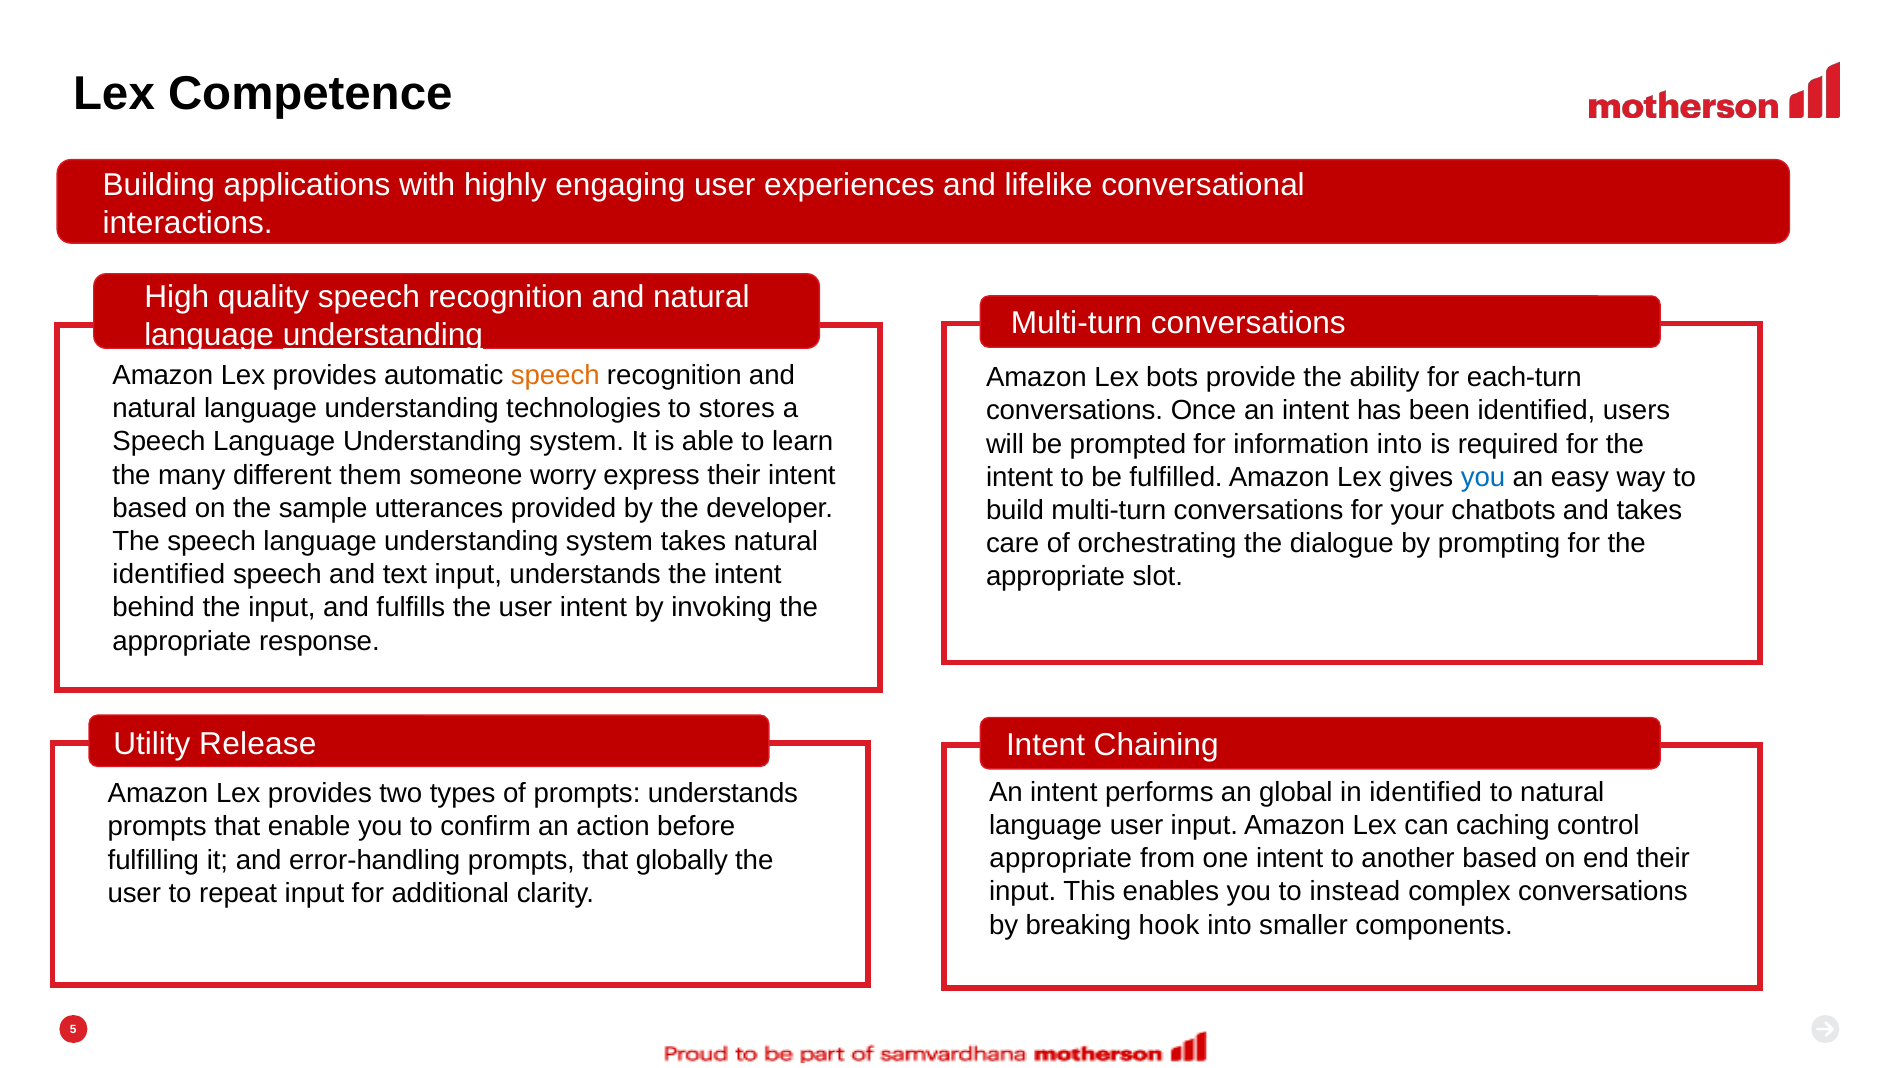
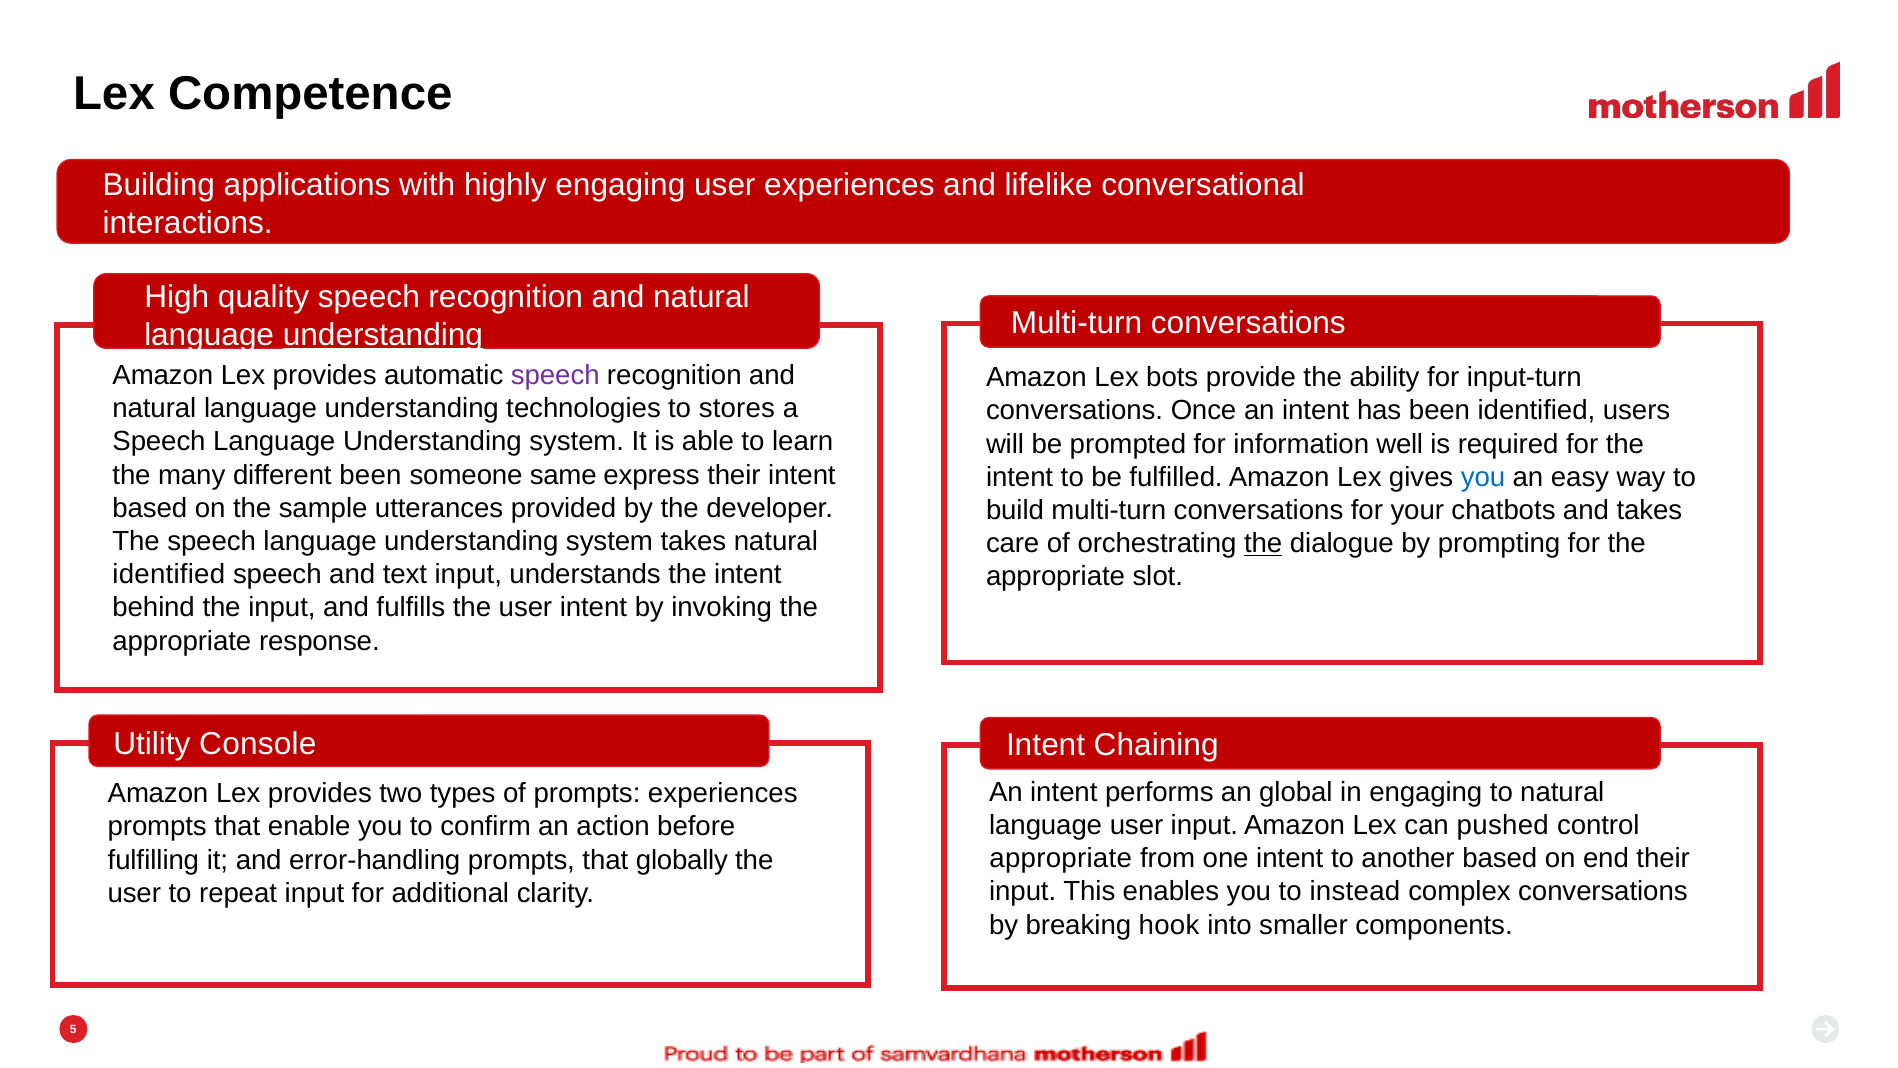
speech at (555, 375) colour: orange -> purple
each-turn: each-turn -> input-turn
information into: into -> well
different them: them -> been
worry: worry -> same
the at (1263, 543) underline: none -> present
Release: Release -> Console
in identified: identified -> engaging
prompts understands: understands -> experiences
caching: caching -> pushed
